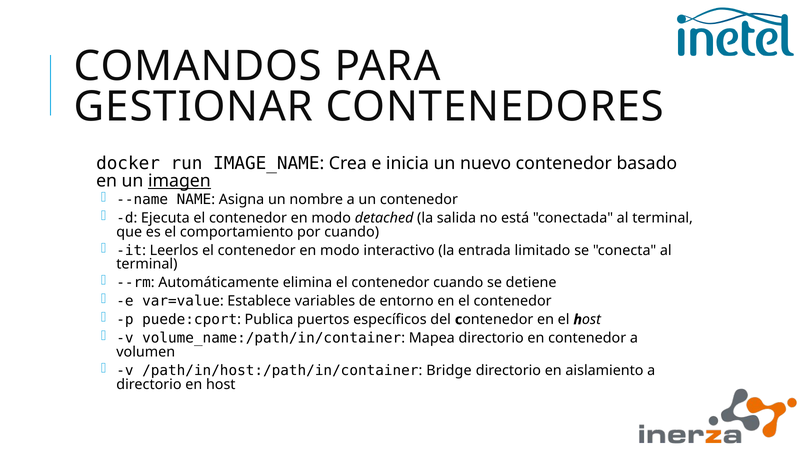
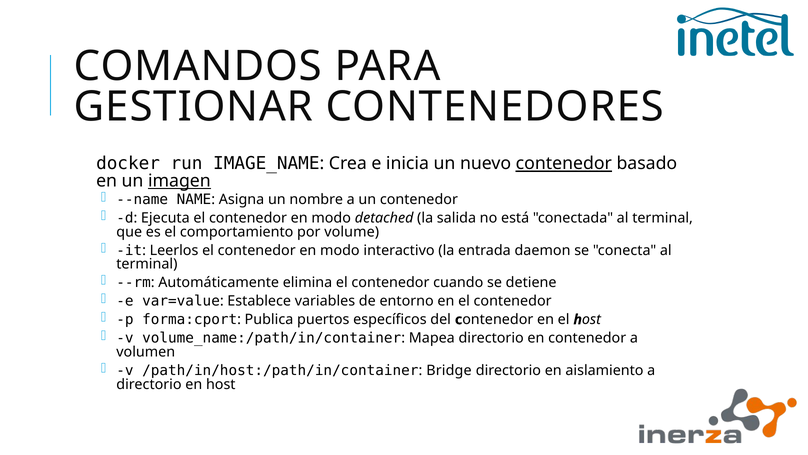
contenedor at (564, 163) underline: none -> present
por cuando: cuando -> volume
limitado: limitado -> daemon
puede:cport: puede:cport -> forma:cport
